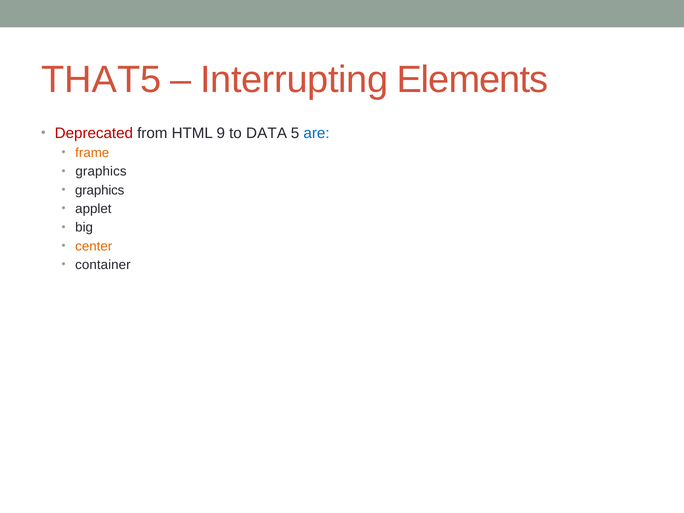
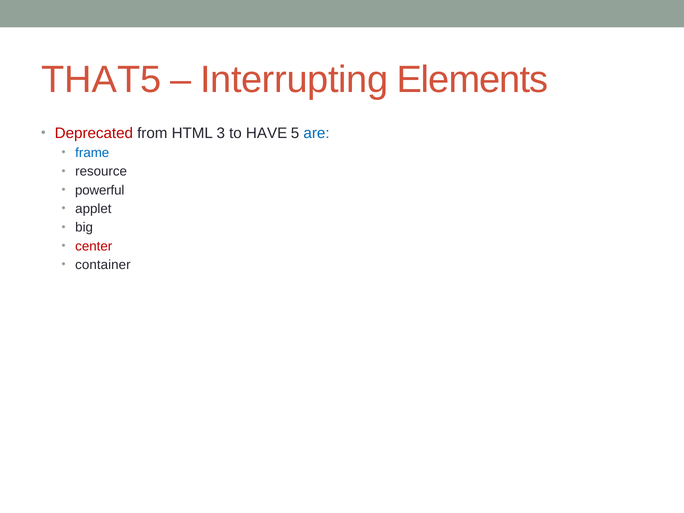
9: 9 -> 3
DATA: DATA -> HAVE
frame colour: orange -> blue
graphics at (101, 172): graphics -> resource
graphics at (100, 190): graphics -> powerful
center colour: orange -> red
